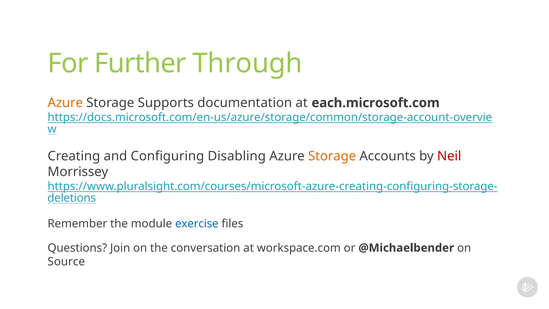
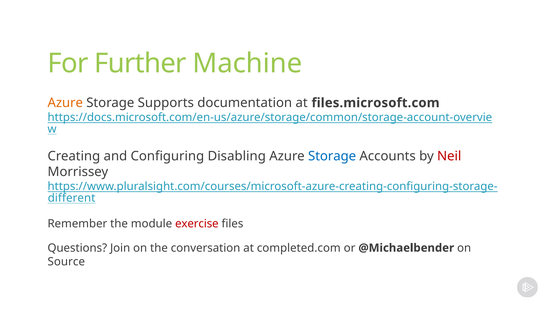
Through: Through -> Machine
each.microsoft.com: each.microsoft.com -> files.microsoft.com
Storage at (332, 156) colour: orange -> blue
deletions: deletions -> different
exercise colour: blue -> red
workspace.com: workspace.com -> completed.com
